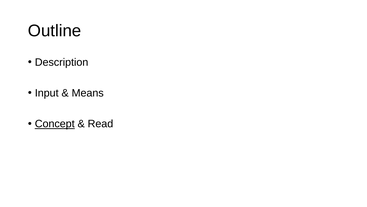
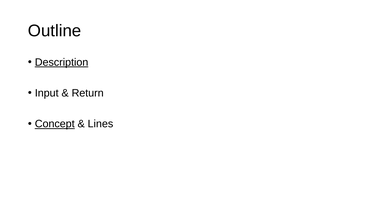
Description underline: none -> present
Means: Means -> Return
Read: Read -> Lines
